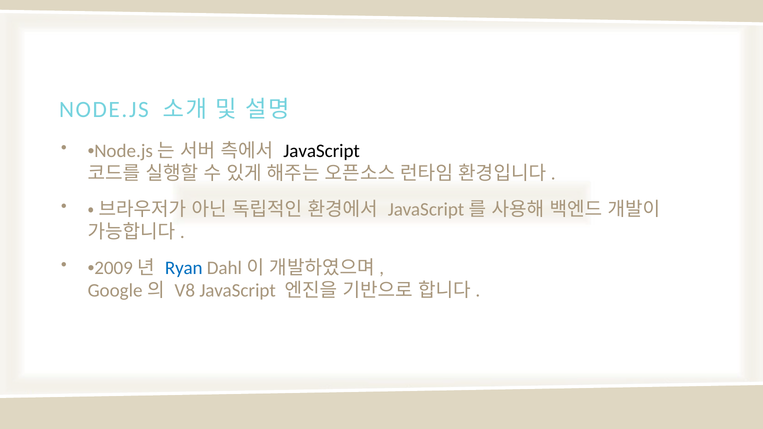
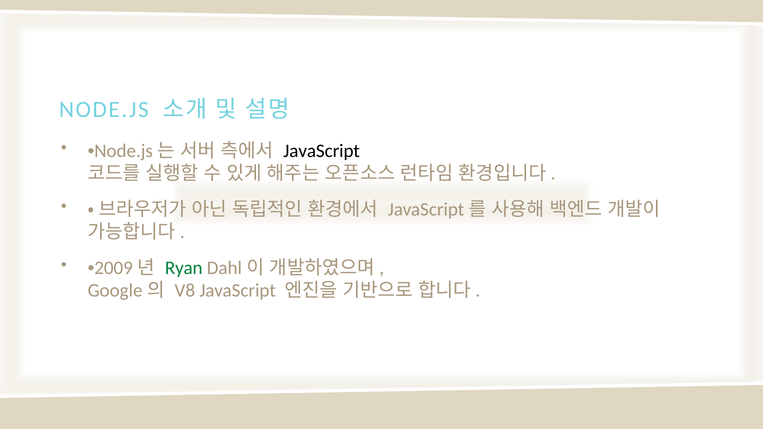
Ryan colour: blue -> green
